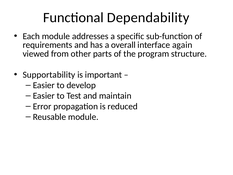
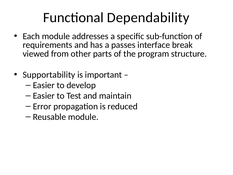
overall: overall -> passes
again: again -> break
